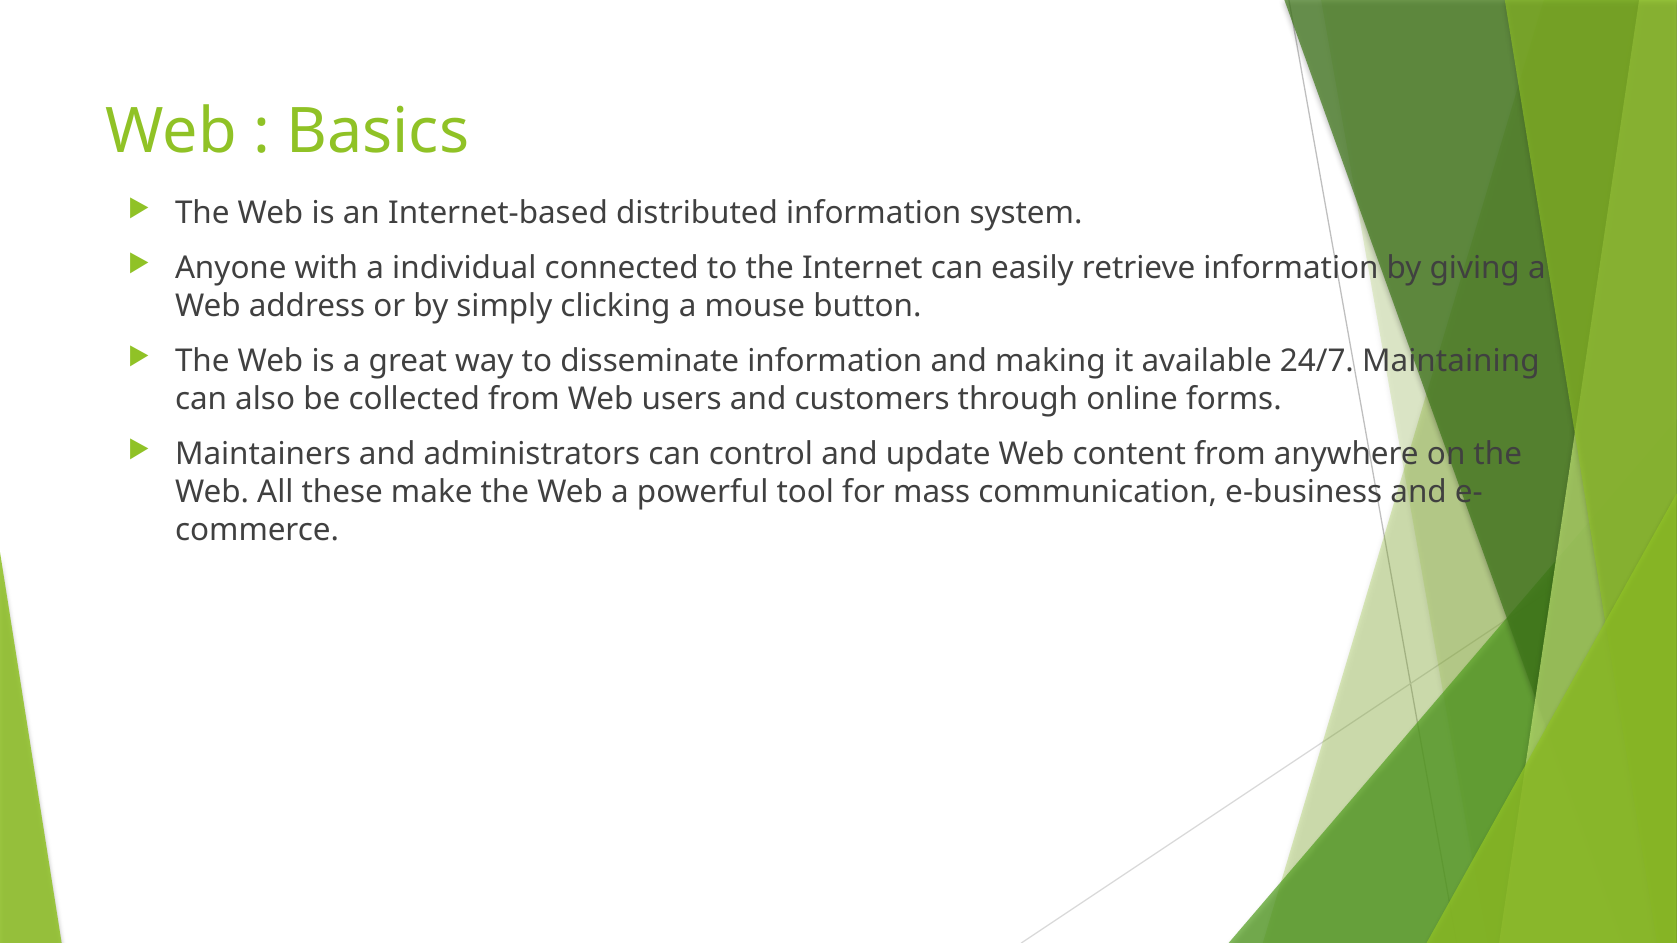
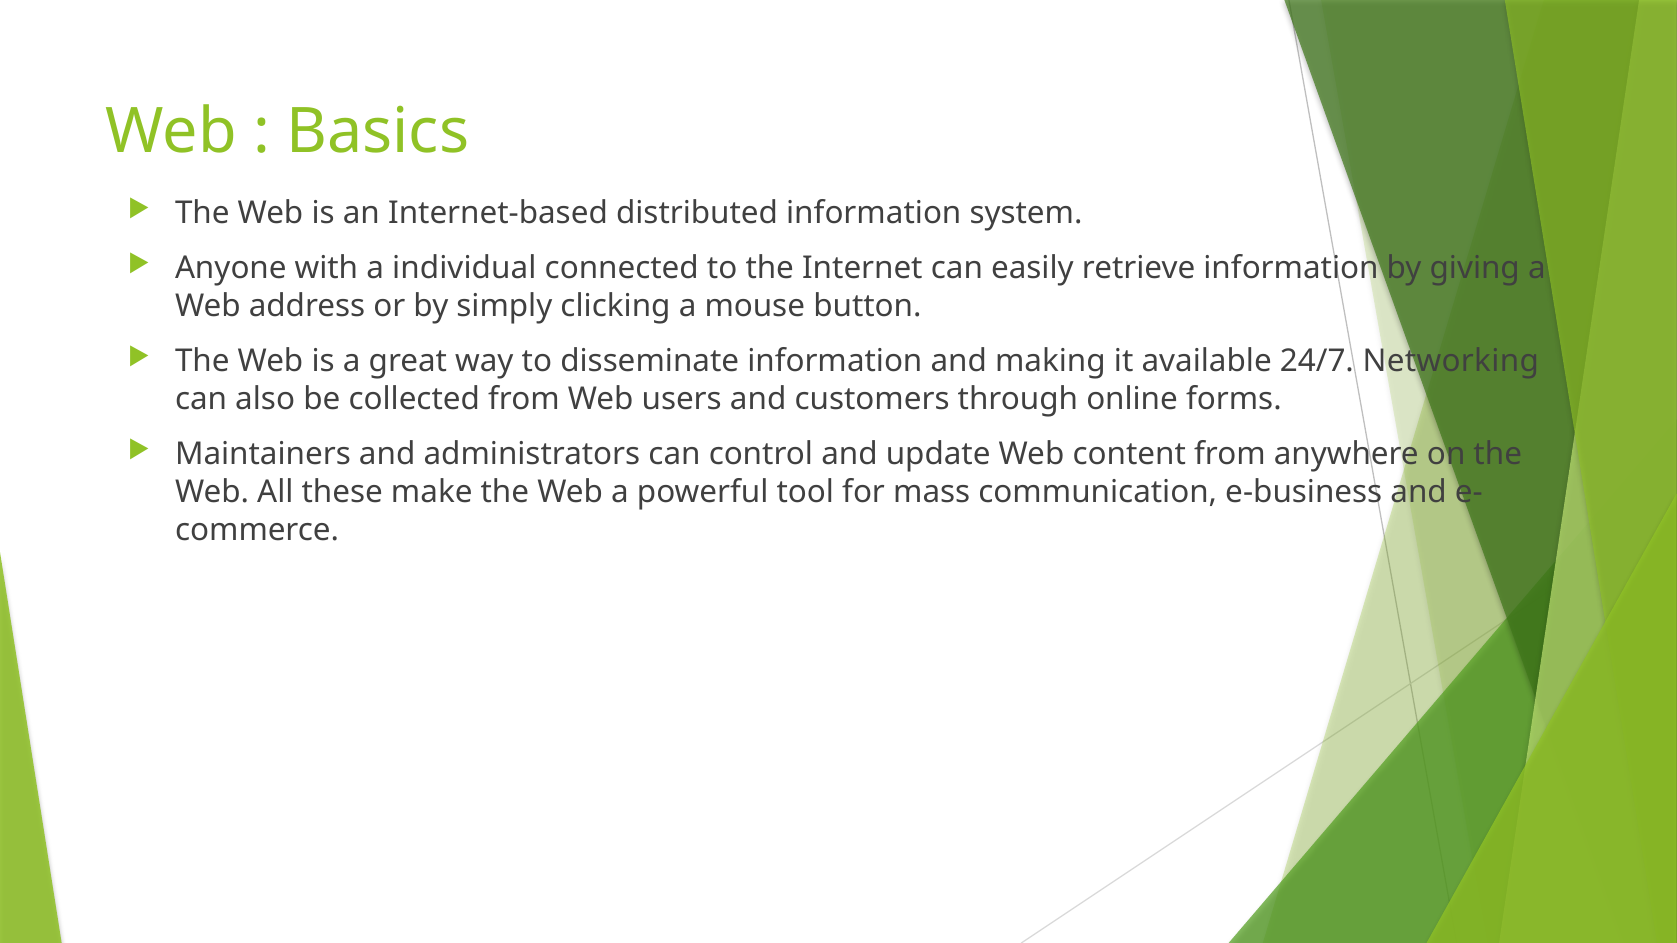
Maintaining: Maintaining -> Networking
